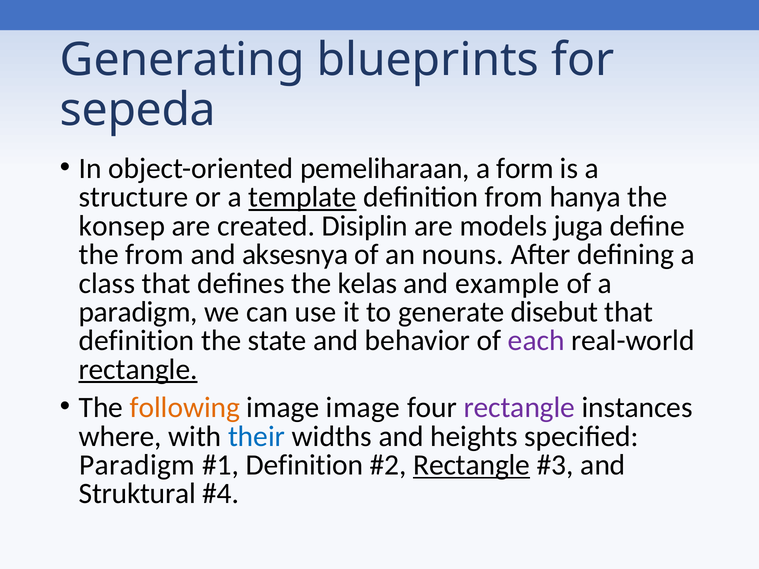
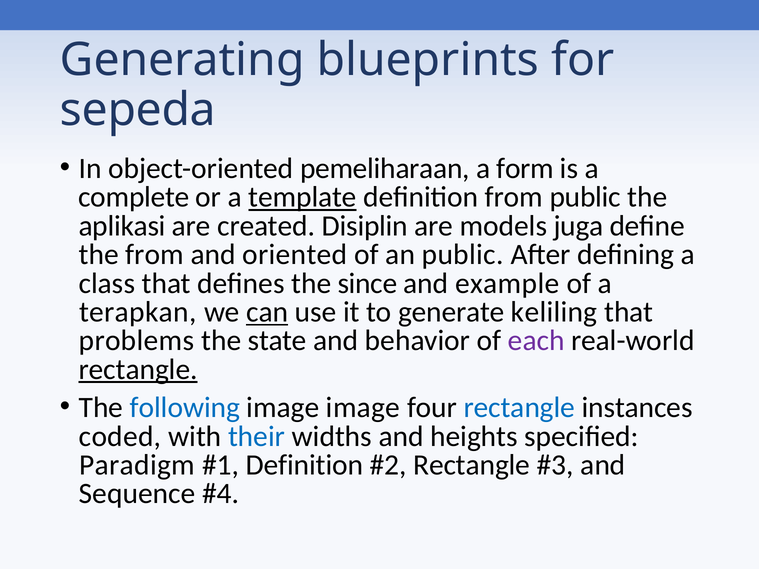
structure: structure -> complete
from hanya: hanya -> public
konsep: konsep -> aplikasi
aksesnya: aksesnya -> oriented
an nouns: nouns -> public
kelas: kelas -> since
paradigm at (138, 312): paradigm -> terapkan
can underline: none -> present
disebut: disebut -> keliling
definition at (137, 341): definition -> problems
following colour: orange -> blue
rectangle at (519, 408) colour: purple -> blue
where: where -> coded
Rectangle at (472, 465) underline: present -> none
Struktural: Struktural -> Sequence
